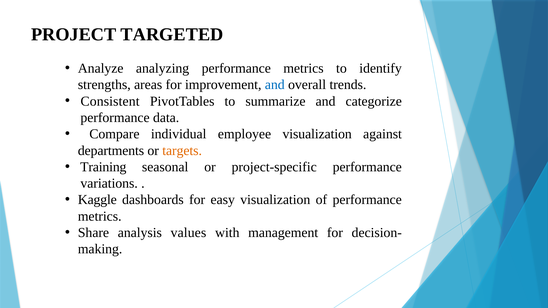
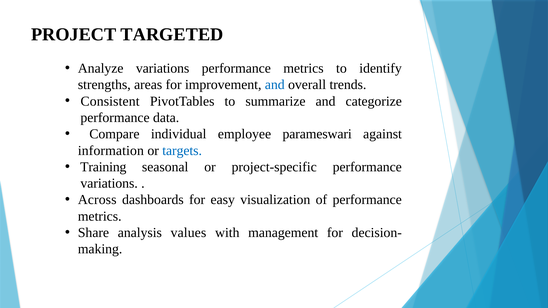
Analyze analyzing: analyzing -> variations
employee visualization: visualization -> parameswari
departments: departments -> information
targets colour: orange -> blue
Kaggle: Kaggle -> Across
